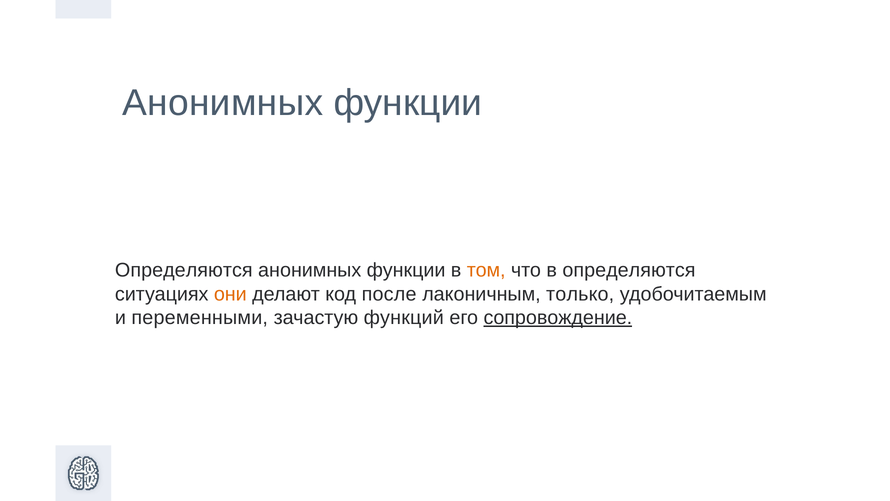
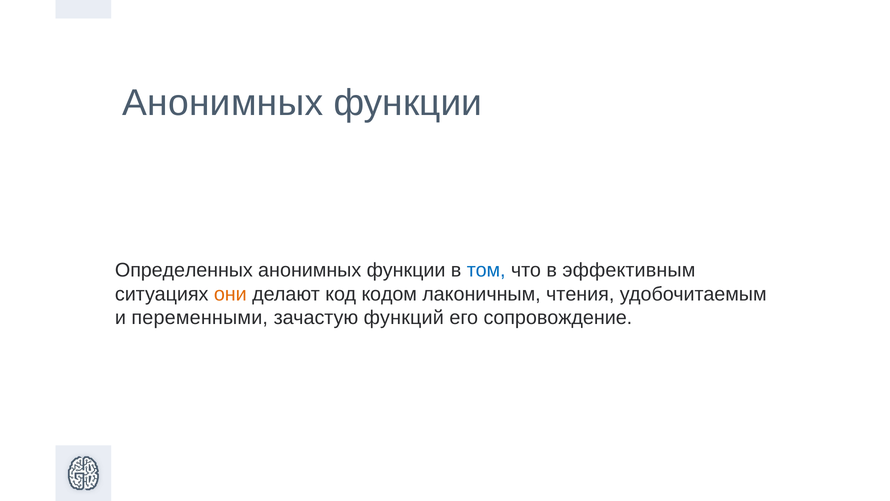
Определяются at (184, 270): Определяются -> Определенных
том colour: orange -> blue
в определяются: определяются -> эффективным
после: после -> кодом
только: только -> чтения
сопровождение underline: present -> none
